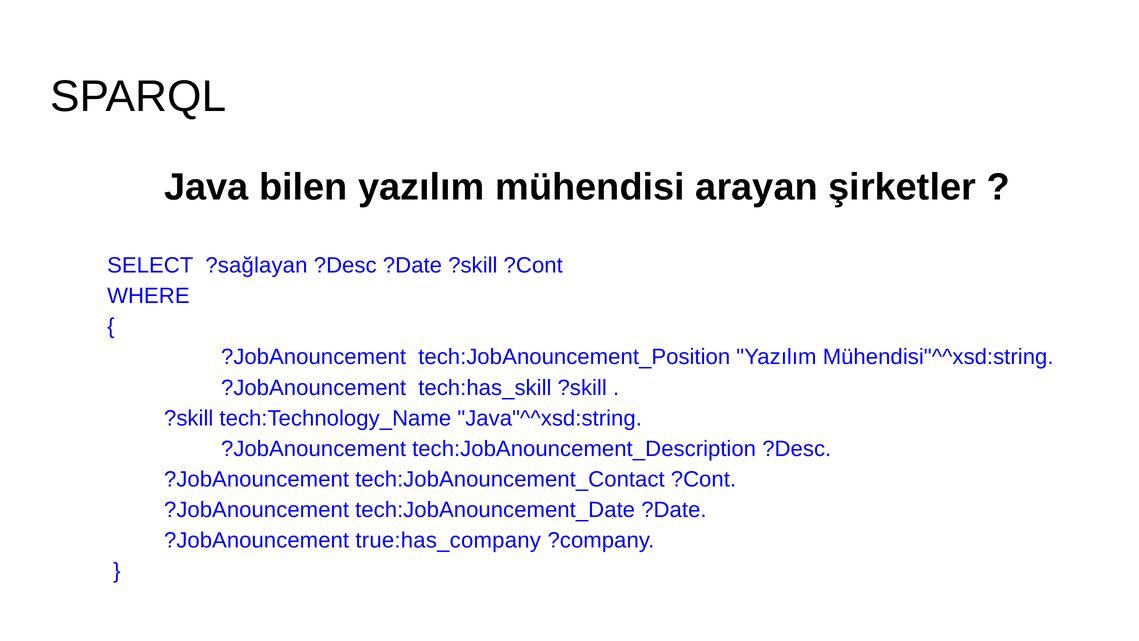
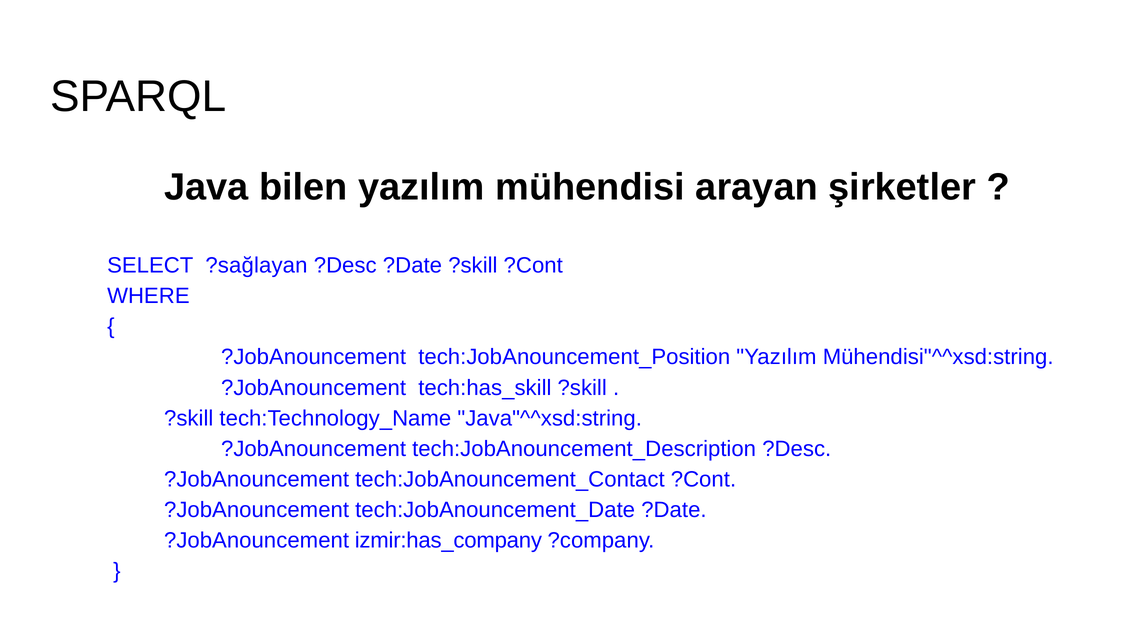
true:has_company: true:has_company -> izmir:has_company
